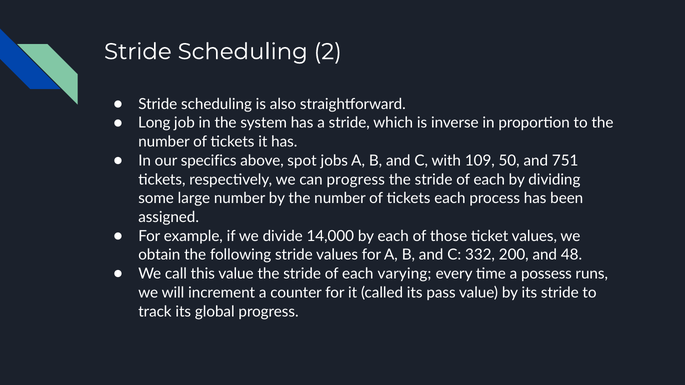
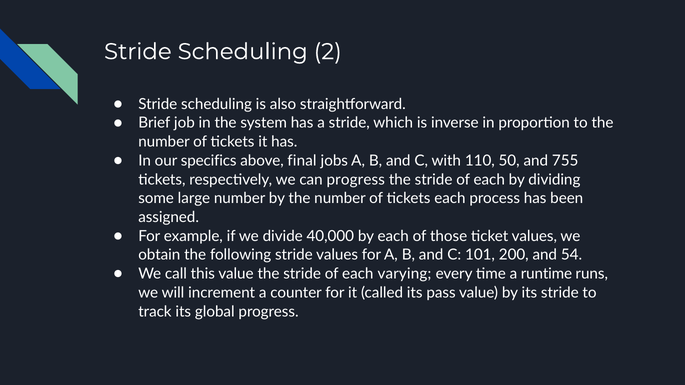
Long: Long -> Brief
spot: spot -> final
109: 109 -> 110
751: 751 -> 755
14,000: 14,000 -> 40,000
332: 332 -> 101
48: 48 -> 54
possess: possess -> runtime
